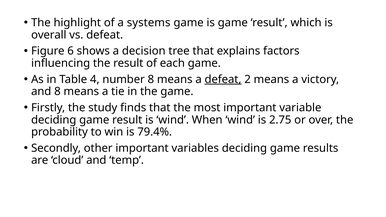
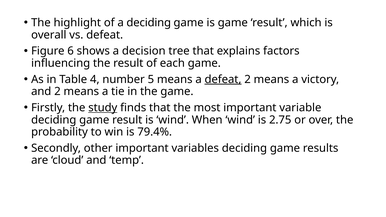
a systems: systems -> deciding
number 8: 8 -> 5
and 8: 8 -> 2
study underline: none -> present
